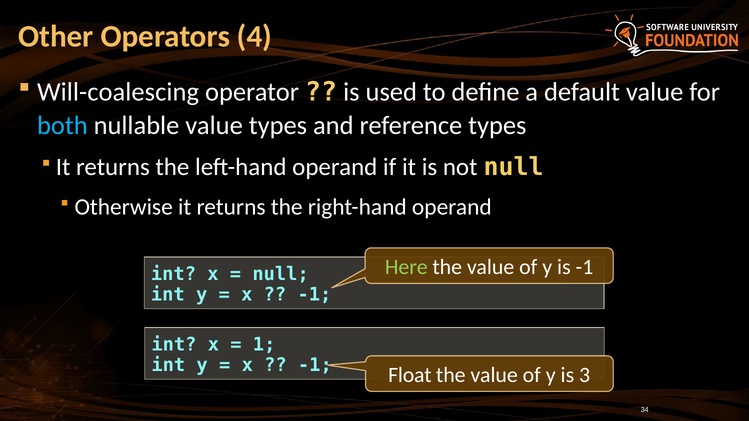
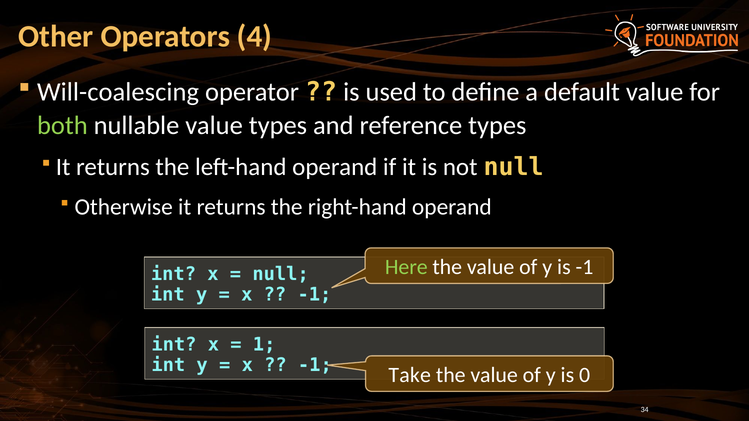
both colour: light blue -> light green
Float: Float -> Take
3: 3 -> 0
